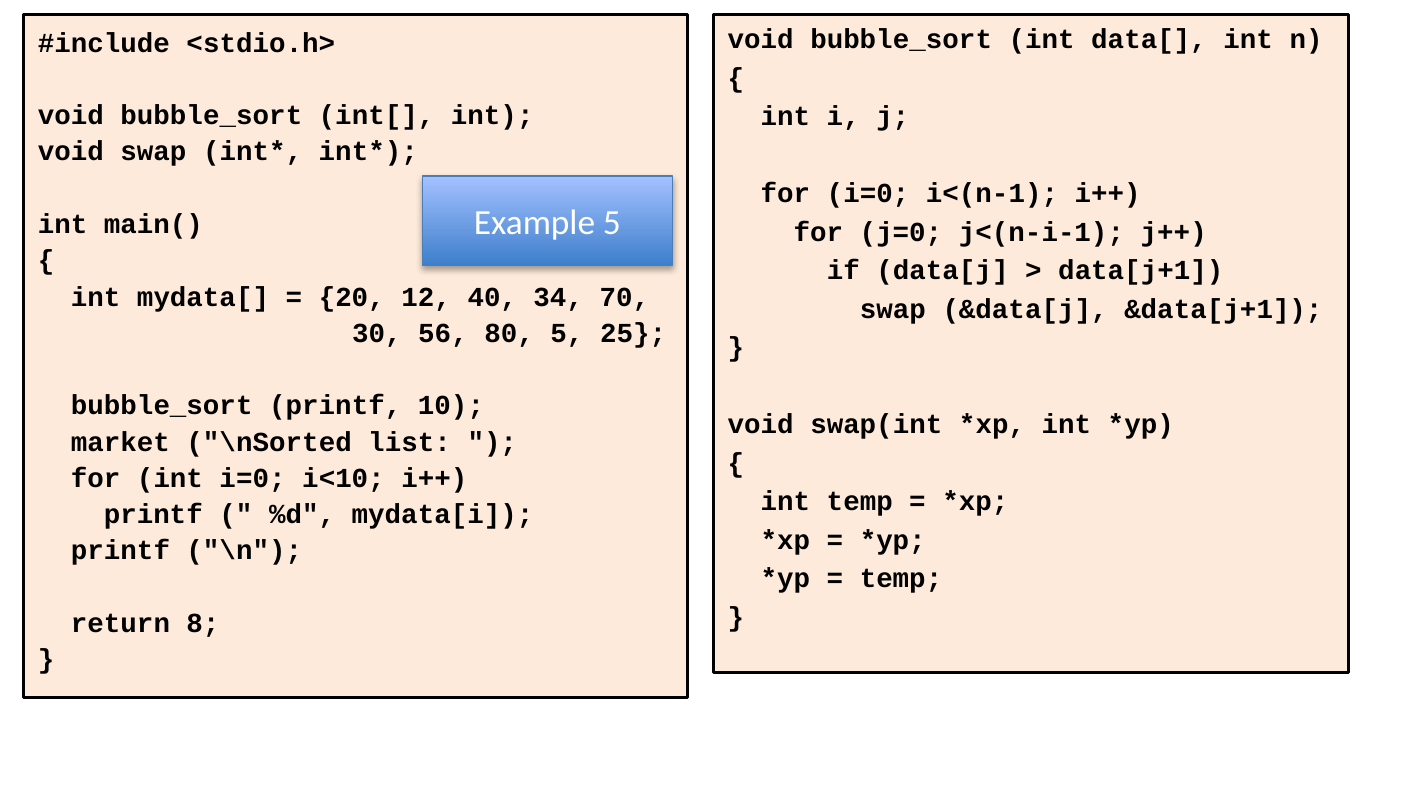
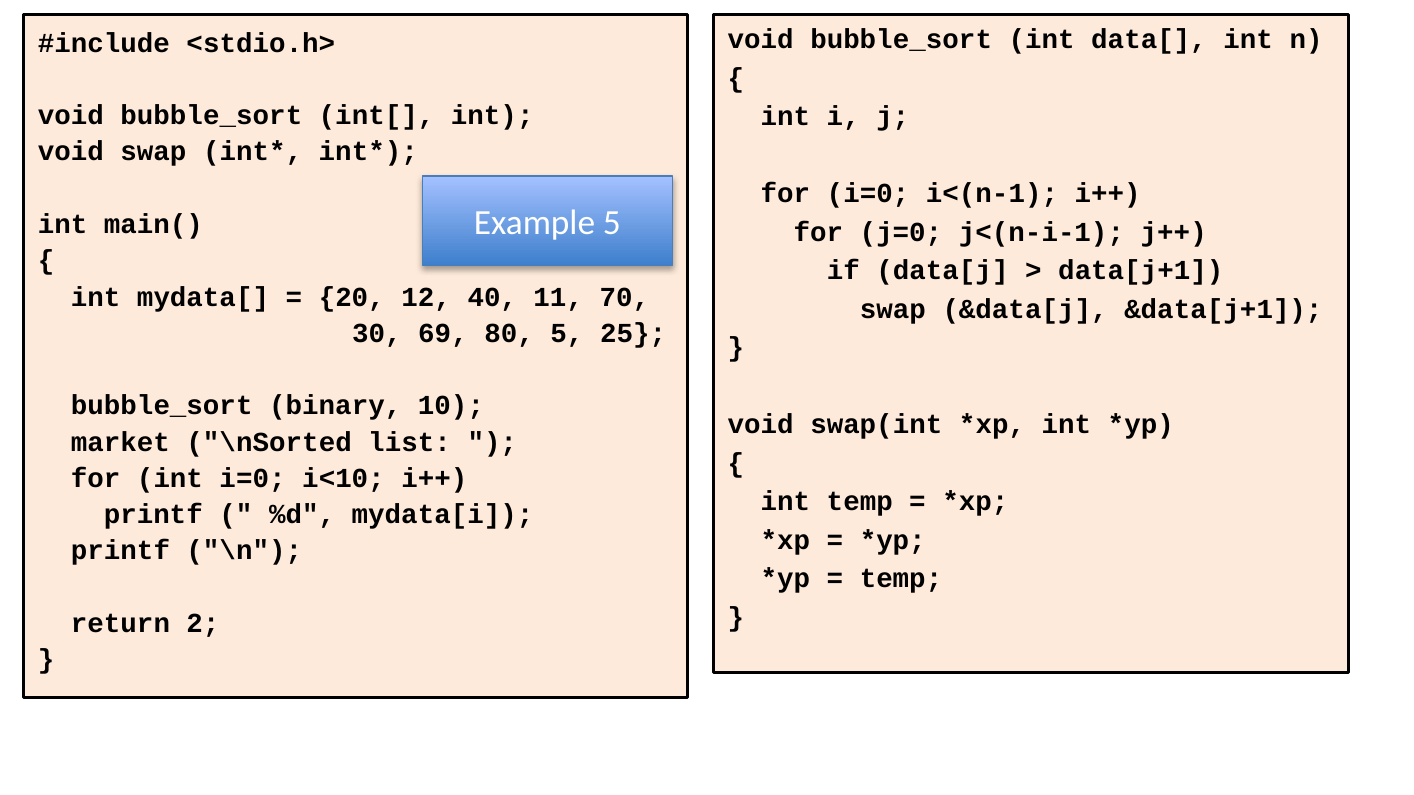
34: 34 -> 11
56: 56 -> 69
bubble_sort printf: printf -> binary
8: 8 -> 2
